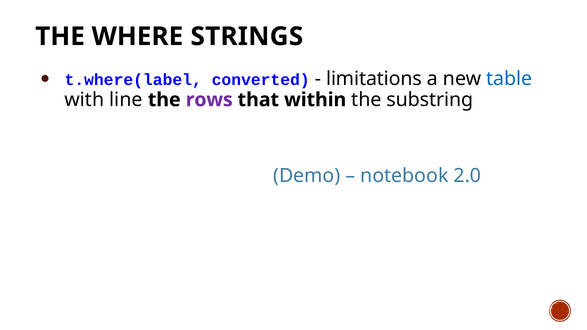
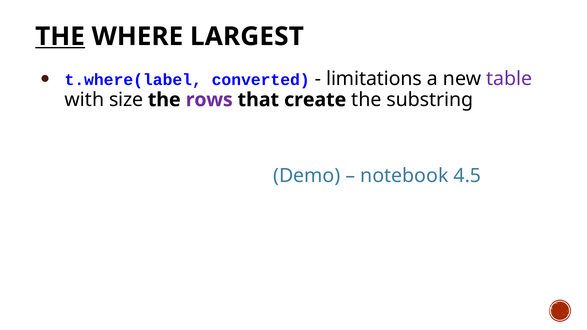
THE at (60, 36) underline: none -> present
STRINGS: STRINGS -> LARGEST
table colour: blue -> purple
line: line -> size
within: within -> create
2.0: 2.0 -> 4.5
